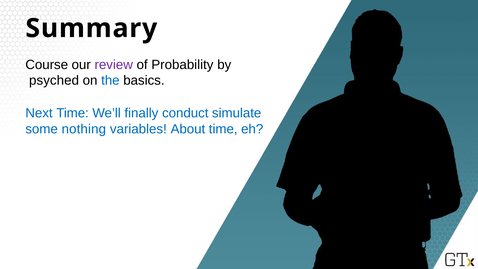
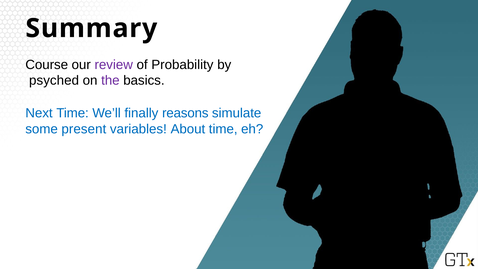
the colour: blue -> purple
conduct: conduct -> reasons
nothing: nothing -> present
